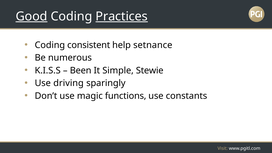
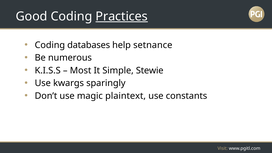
Good underline: present -> none
consistent: consistent -> databases
Been: Been -> Most
driving: driving -> kwargs
functions: functions -> plaintext
